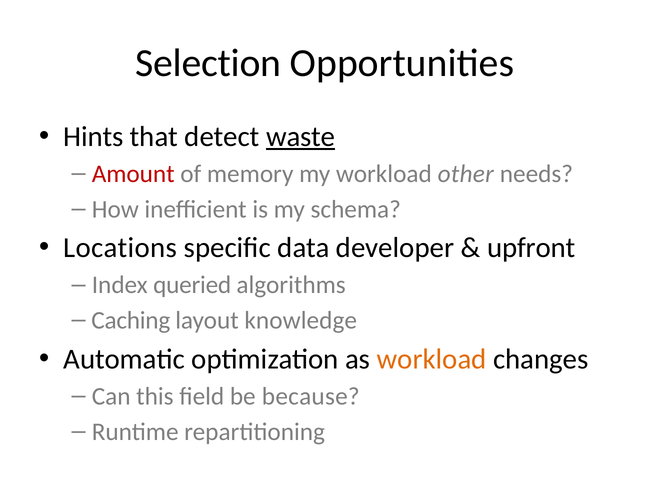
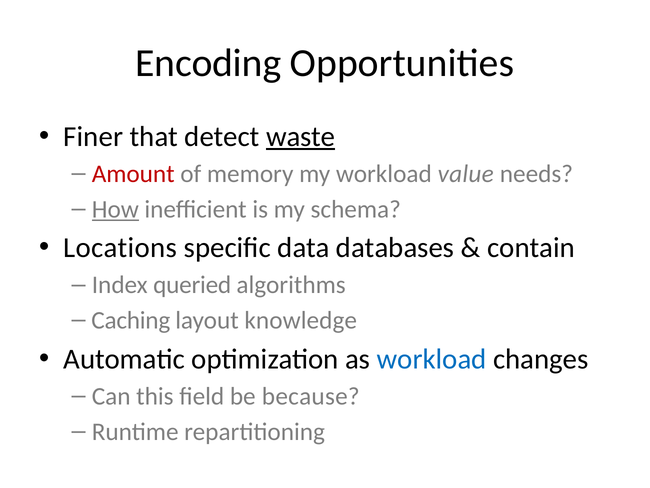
Selection: Selection -> Encoding
Hints: Hints -> Finer
other: other -> value
How underline: none -> present
developer: developer -> databases
upfront: upfront -> contain
workload at (432, 359) colour: orange -> blue
